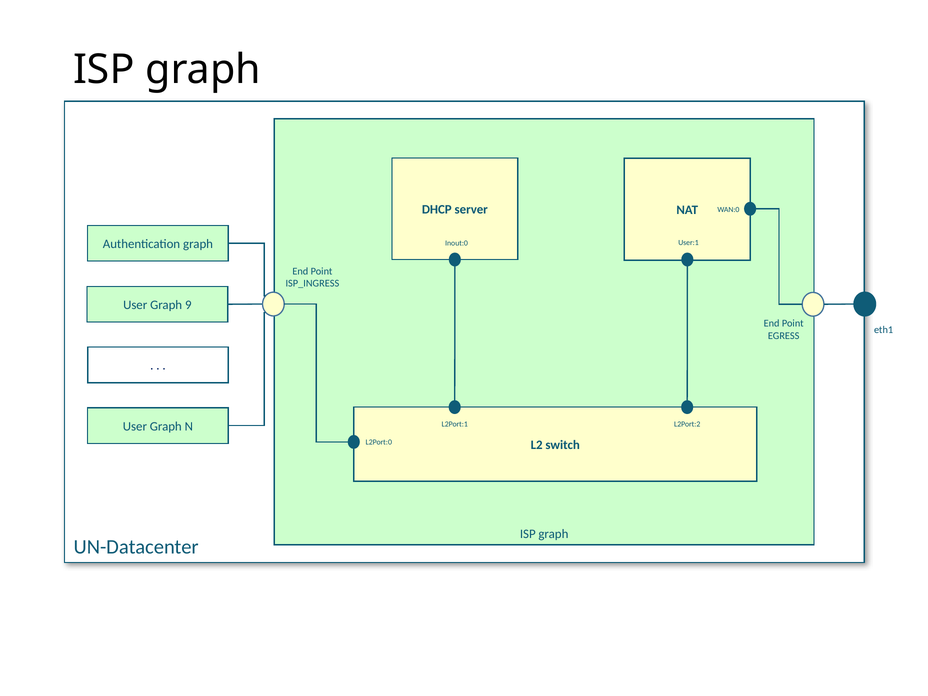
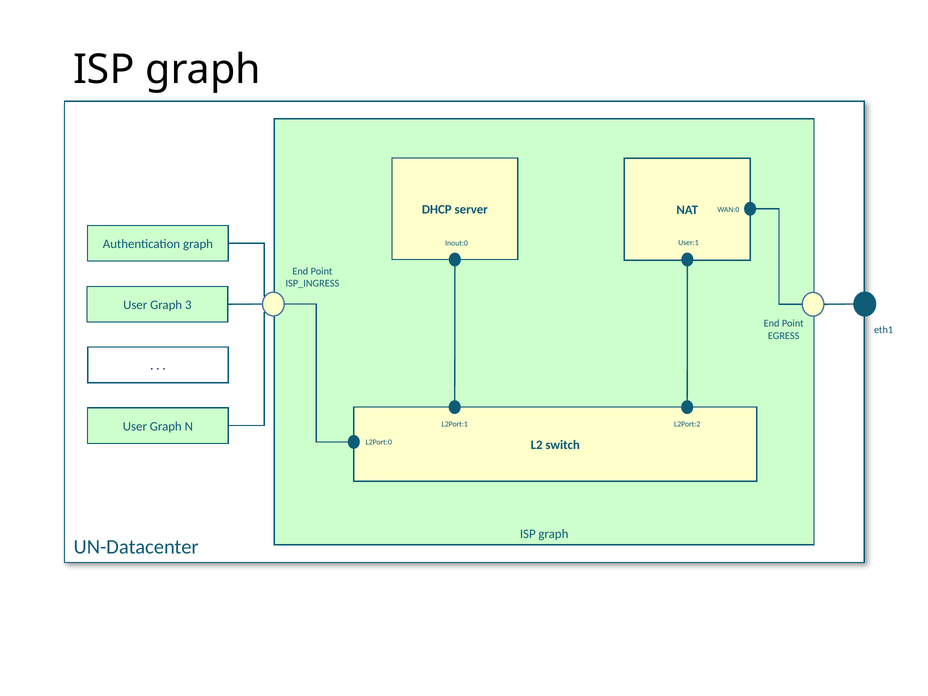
9: 9 -> 3
